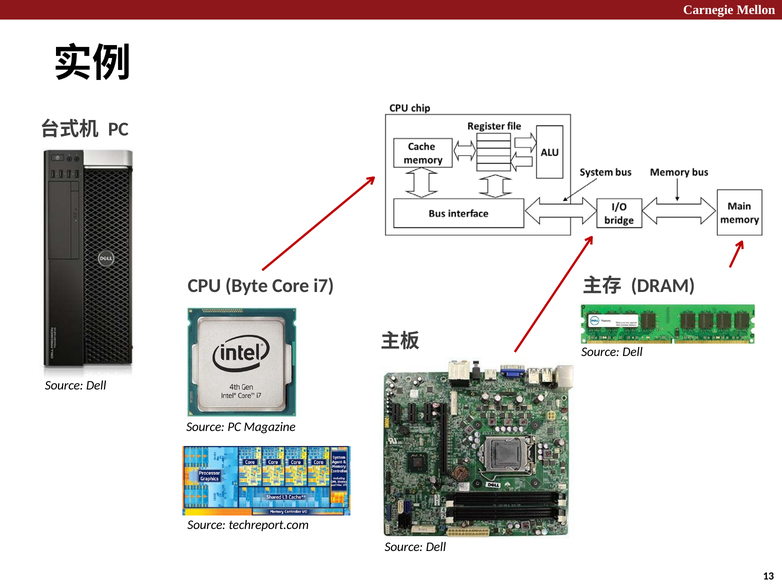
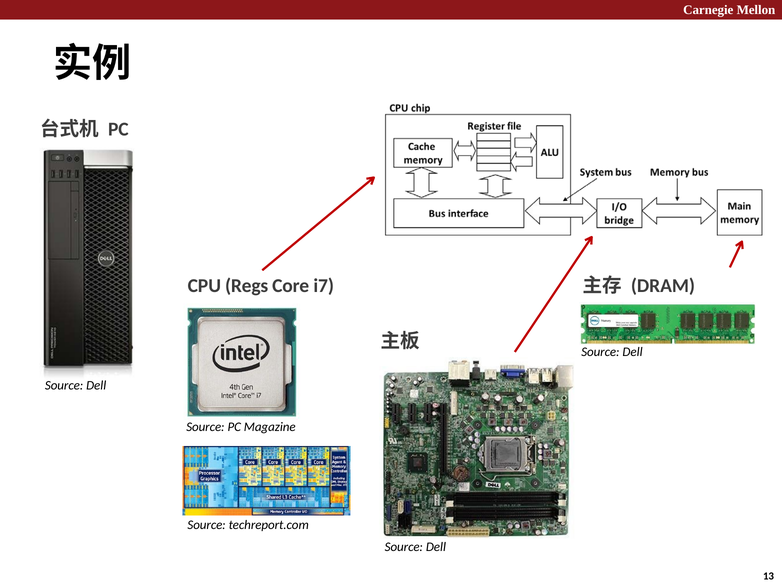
Byte: Byte -> Regs
